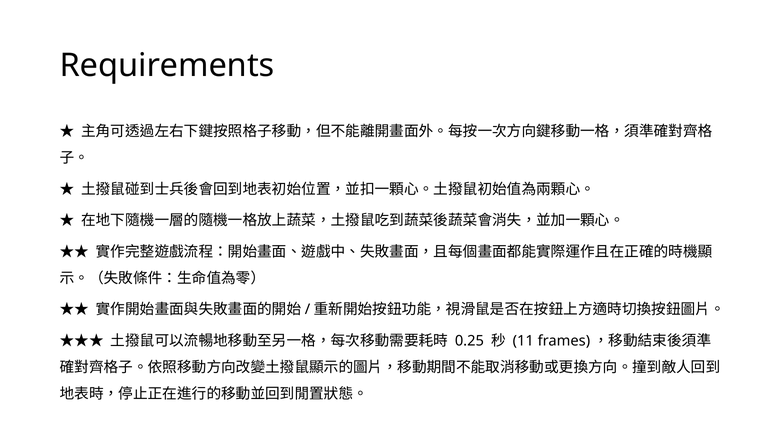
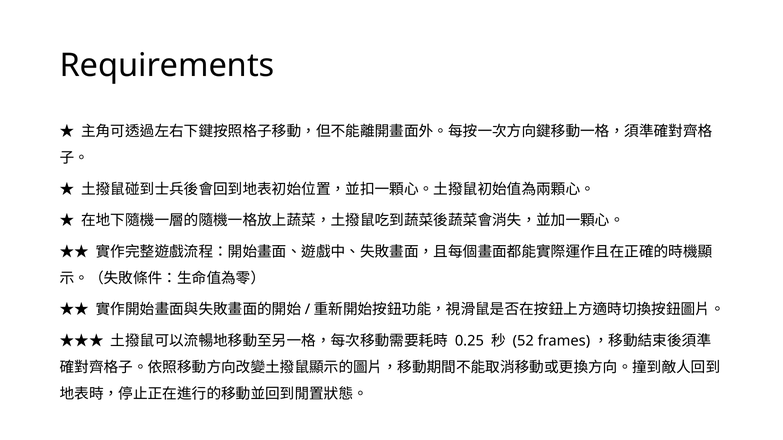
11: 11 -> 52
